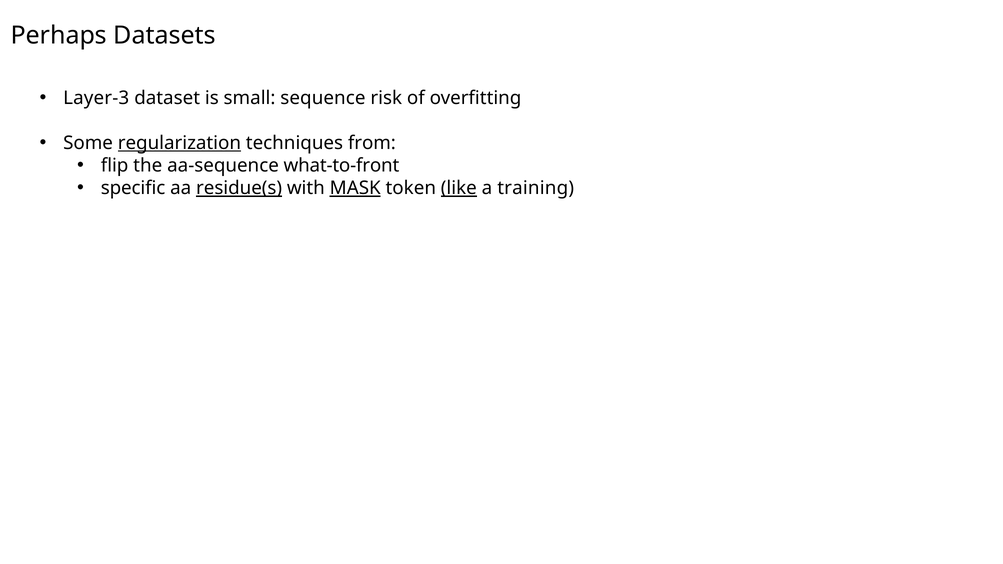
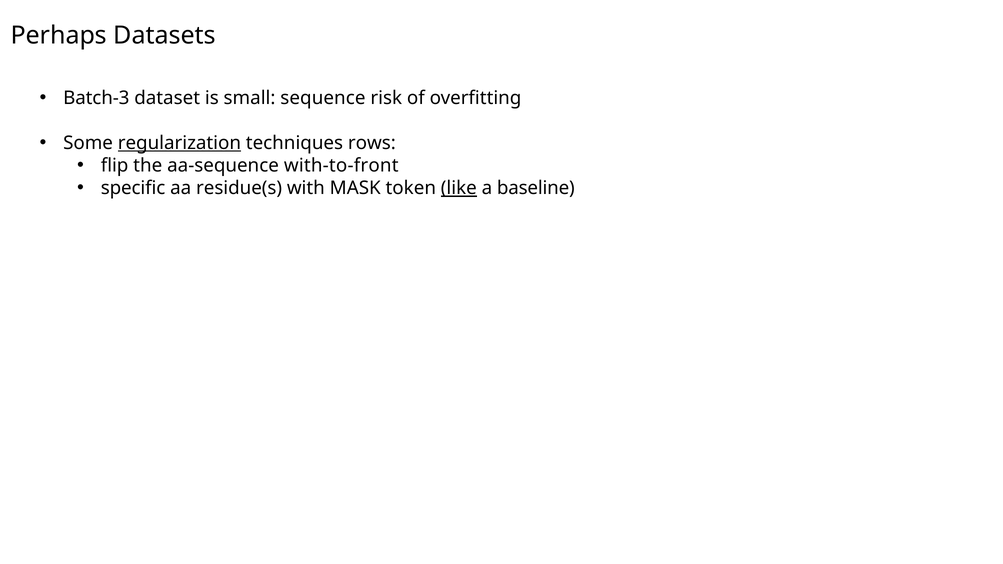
Layer-3: Layer-3 -> Batch-3
from: from -> rows
what-to-front: what-to-front -> with-to-front
residue(s underline: present -> none
MASK underline: present -> none
training: training -> baseline
